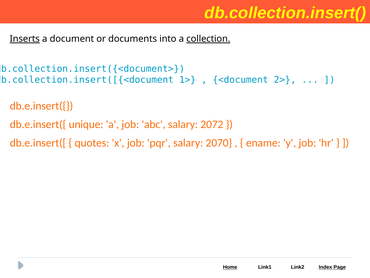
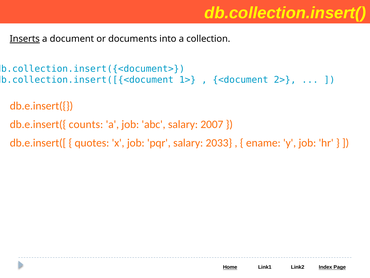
collection underline: present -> none
unique: unique -> counts
2072: 2072 -> 2007
2070: 2070 -> 2033
